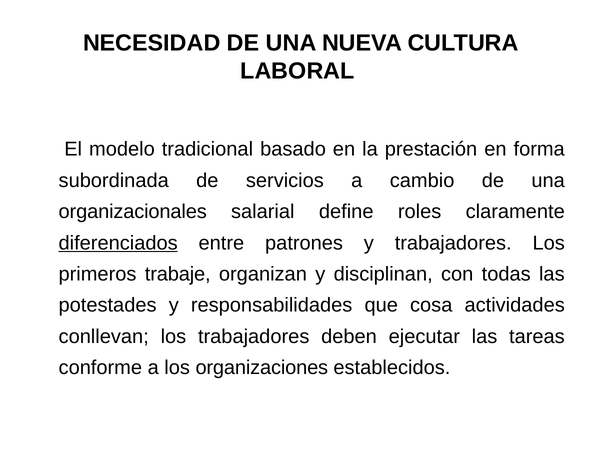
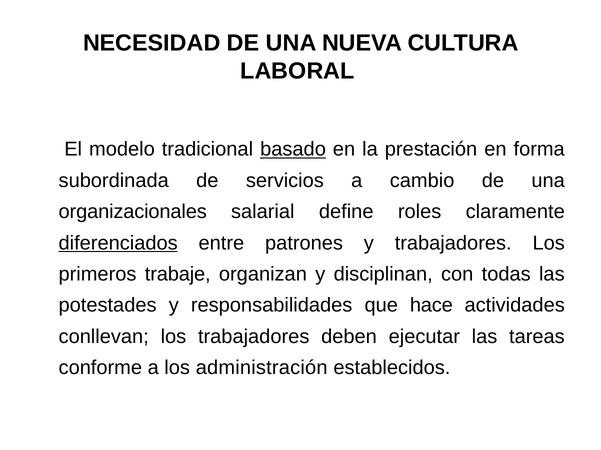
basado underline: none -> present
cosa: cosa -> hace
organizaciones: organizaciones -> administración
